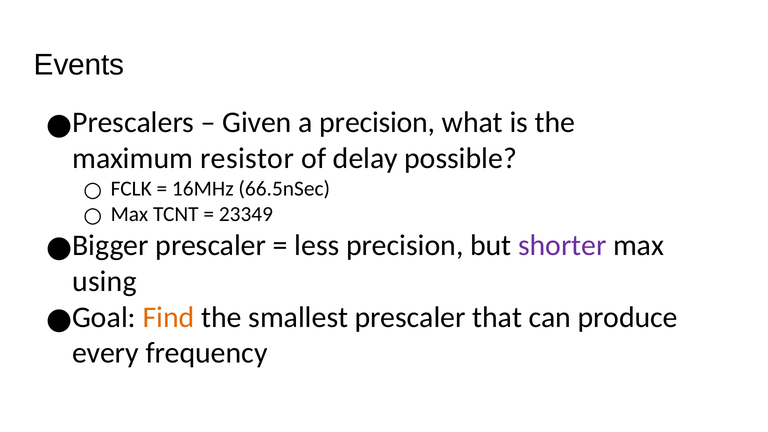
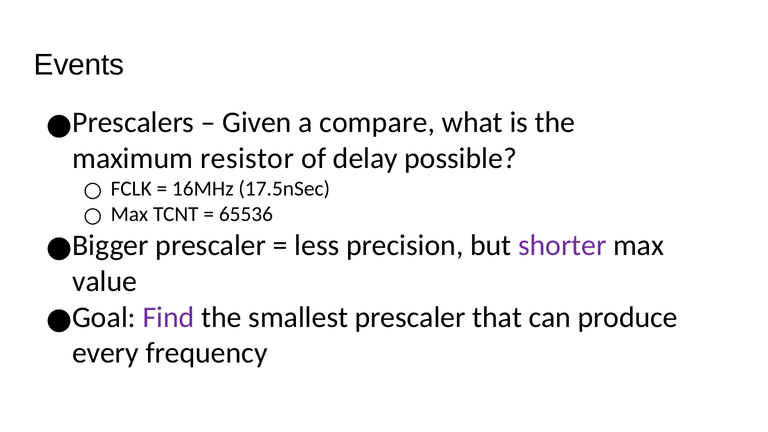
a precision: precision -> compare
66.5nSec: 66.5nSec -> 17.5nSec
23349: 23349 -> 65536
using: using -> value
Find colour: orange -> purple
